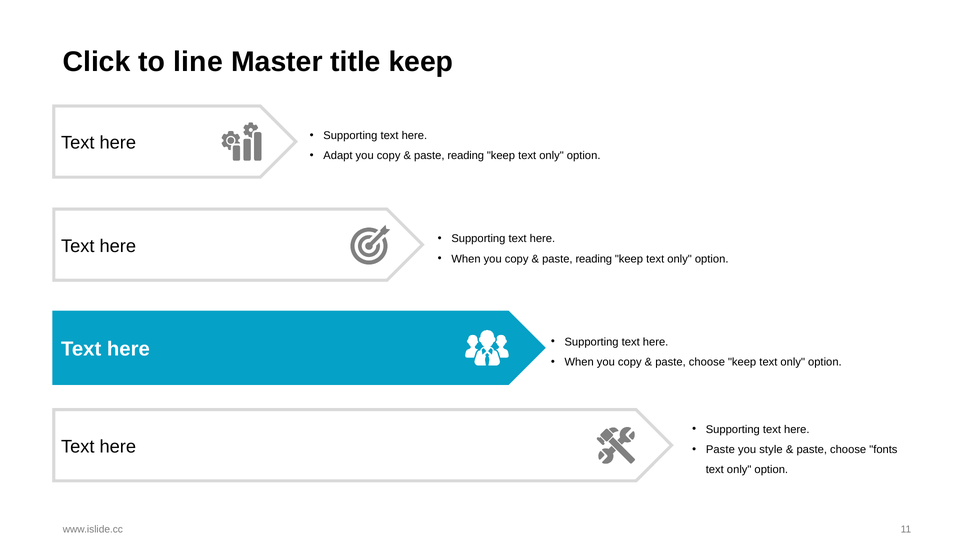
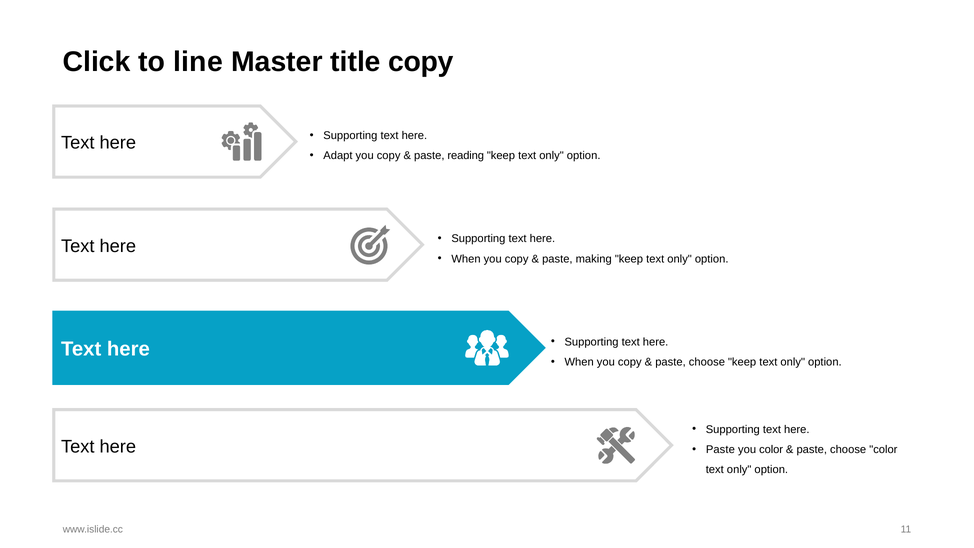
title keep: keep -> copy
reading at (594, 259): reading -> making
you style: style -> color
choose fonts: fonts -> color
